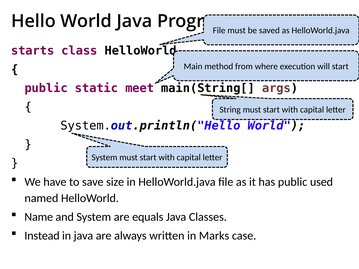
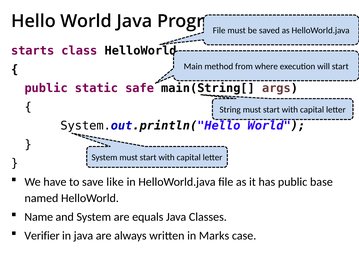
meet: meet -> safe
size: size -> like
used: used -> base
Instead: Instead -> Verifier
